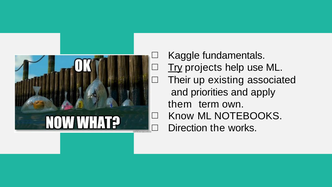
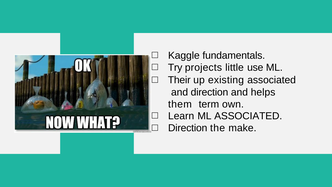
Try underline: present -> none
help: help -> little
and priorities: priorities -> direction
apply: apply -> helps
Know: Know -> Learn
ML NOTEBOOKS: NOTEBOOKS -> ASSOCIATED
works: works -> make
